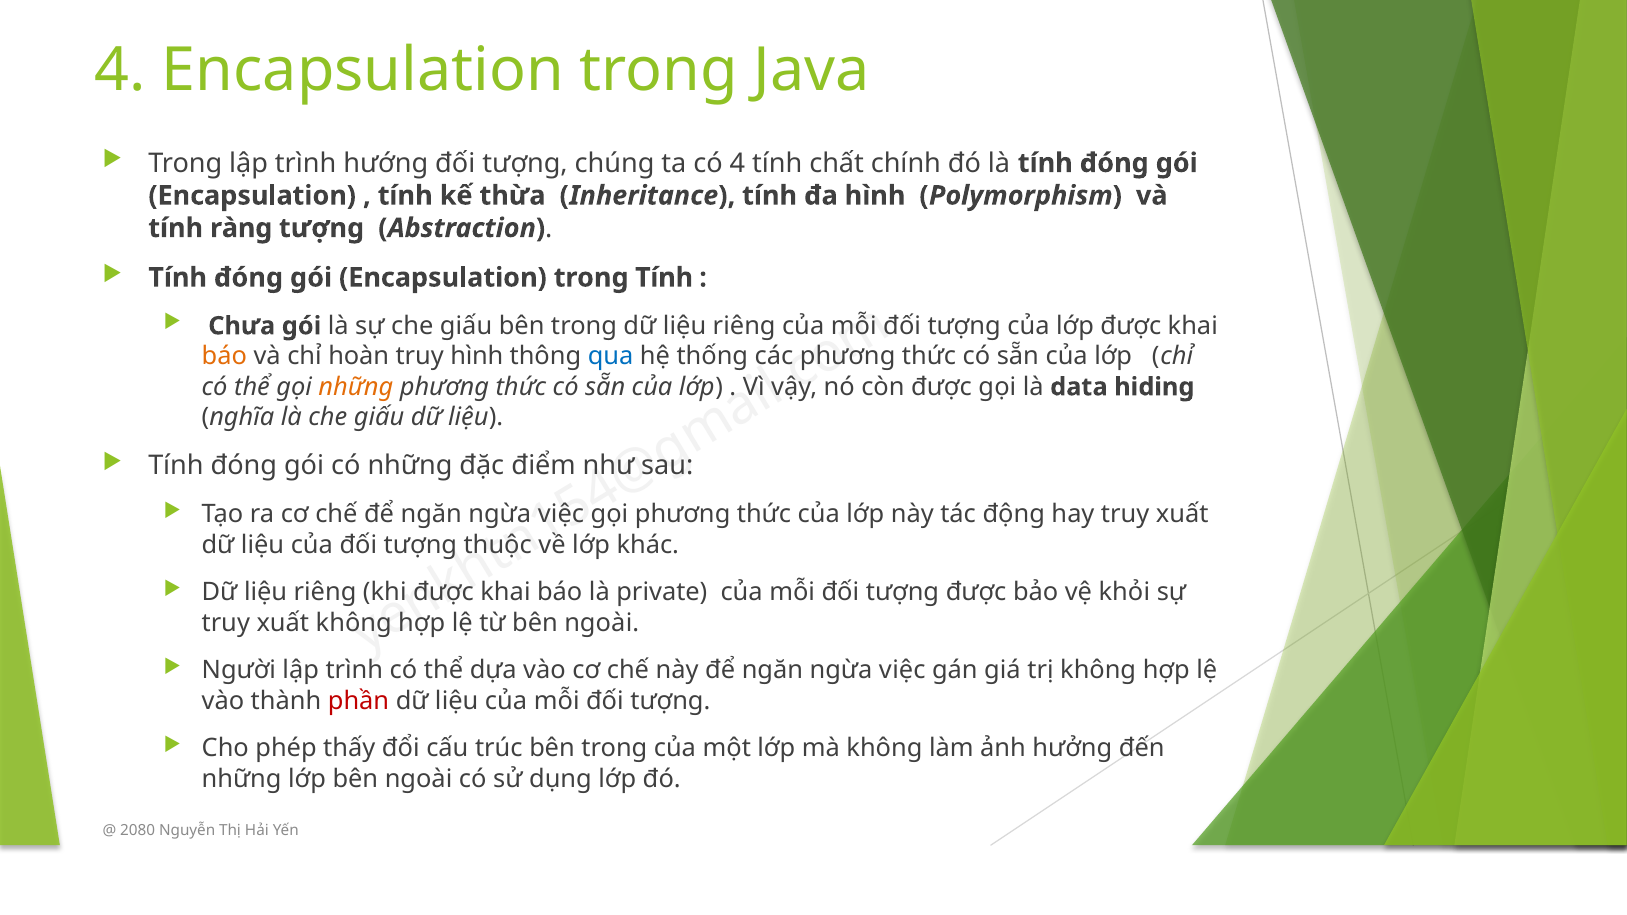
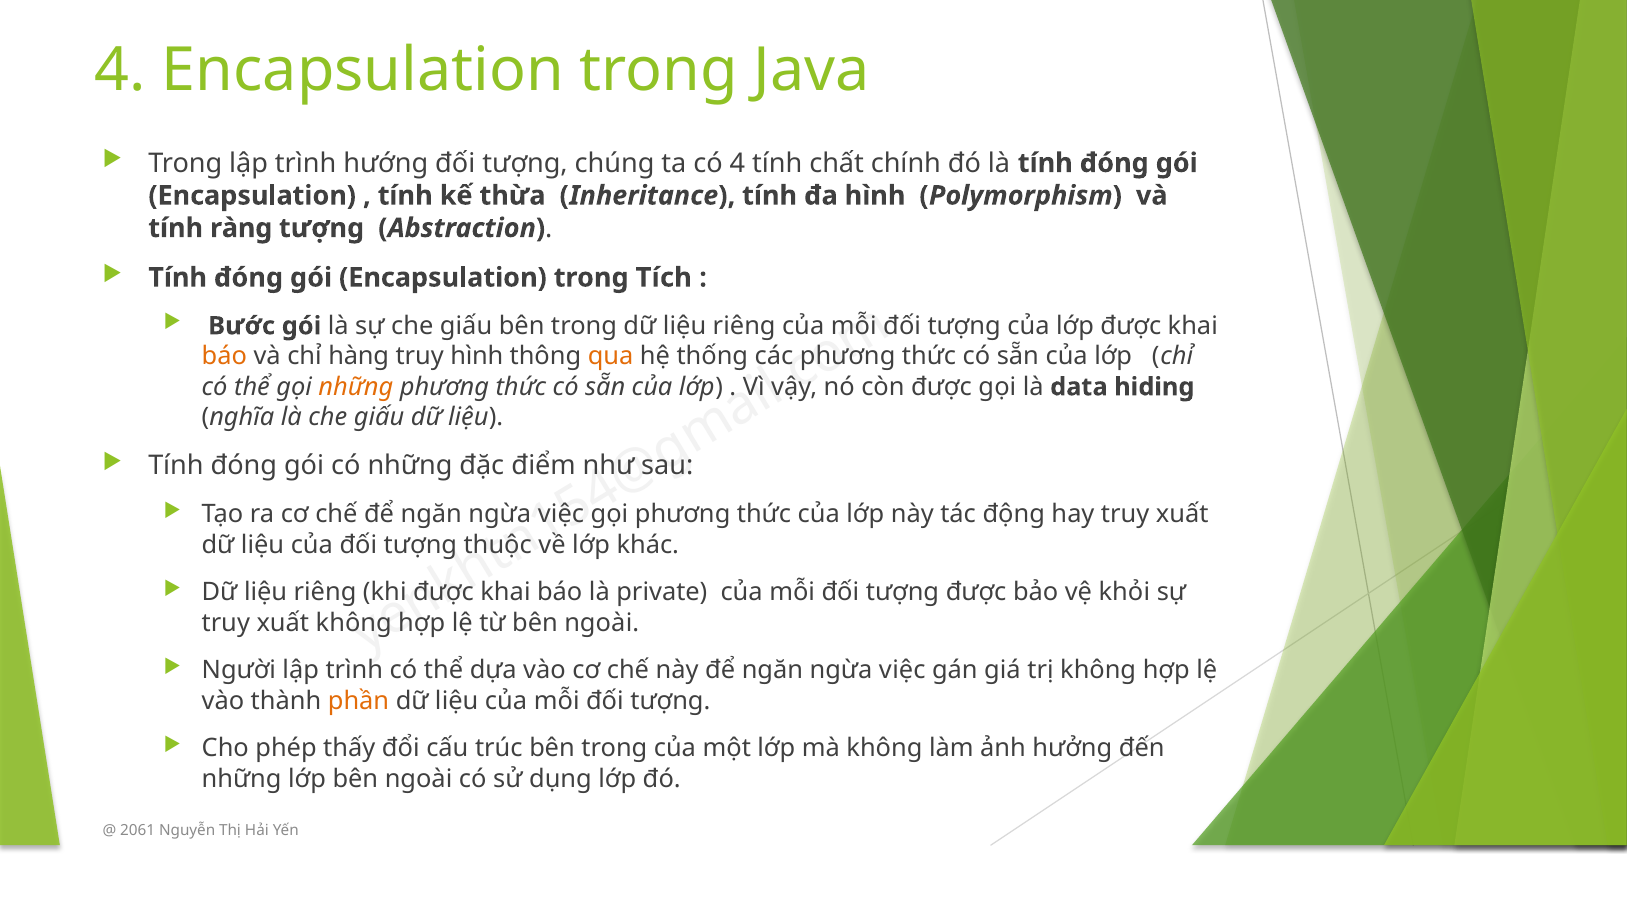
trong Tính: Tính -> Tích
Chưa: Chưa -> Bước
hoàn: hoàn -> hàng
qua colour: blue -> orange
phần colour: red -> orange
2080: 2080 -> 2061
